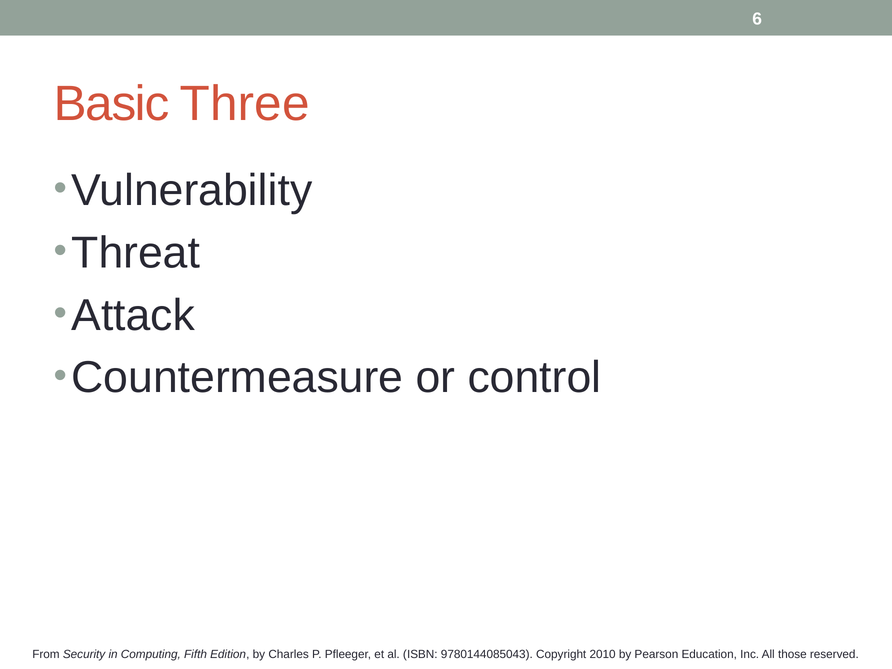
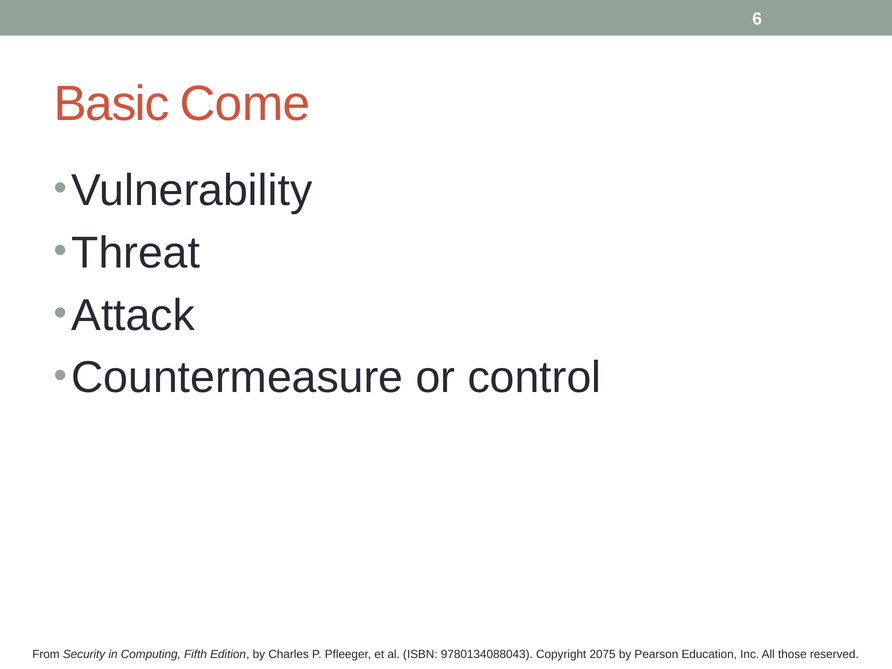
Three: Three -> Come
9780144085043: 9780144085043 -> 9780134088043
2010: 2010 -> 2075
